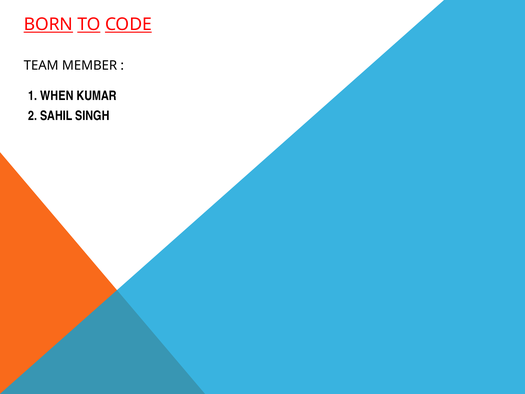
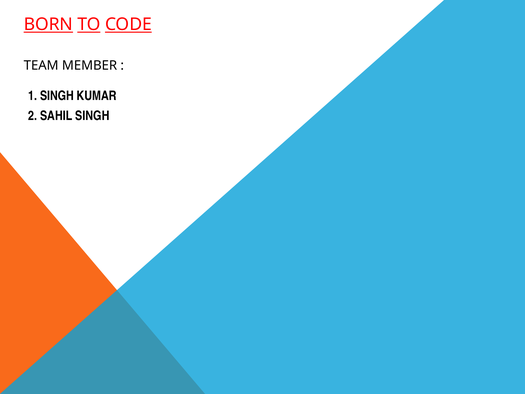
1 WHEN: WHEN -> SINGH
